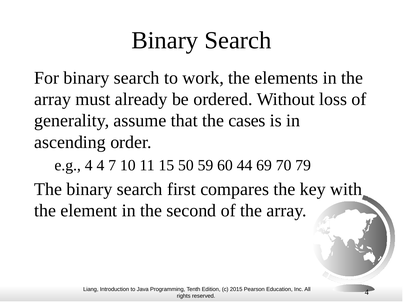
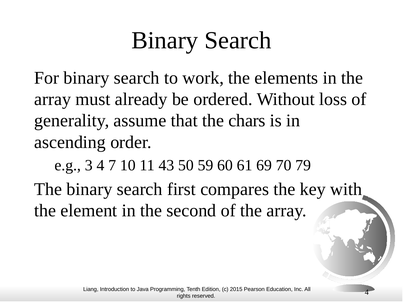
cases: cases -> chars
e.g 4: 4 -> 3
15: 15 -> 43
44: 44 -> 61
